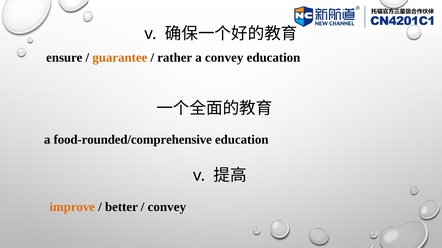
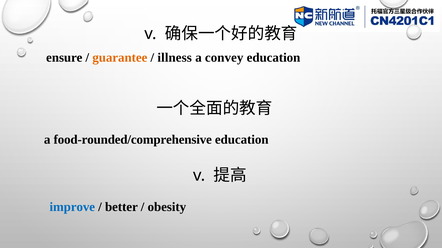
rather: rather -> illness
improve colour: orange -> blue
convey at (167, 207): convey -> obesity
